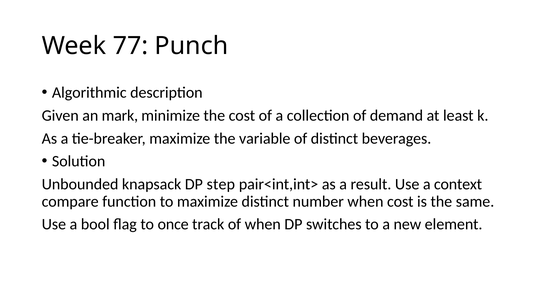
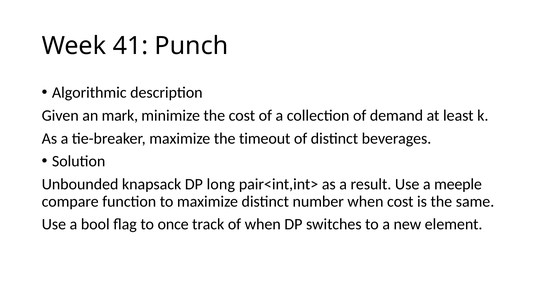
77: 77 -> 41
variable: variable -> timeout
step: step -> long
context: context -> meeple
